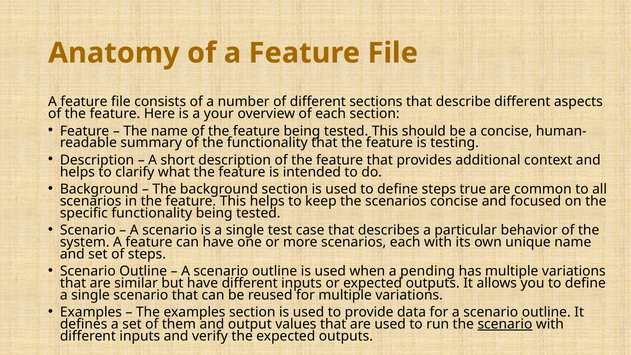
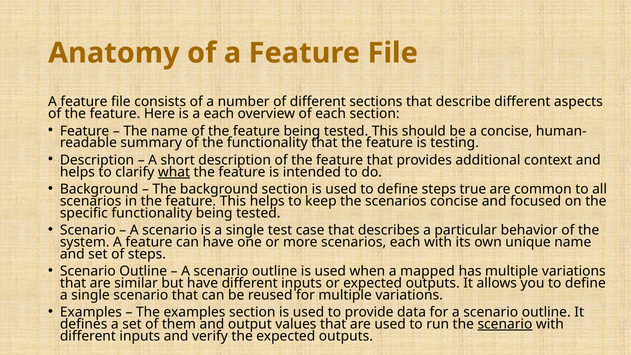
a your: your -> each
what underline: none -> present
pending: pending -> mapped
